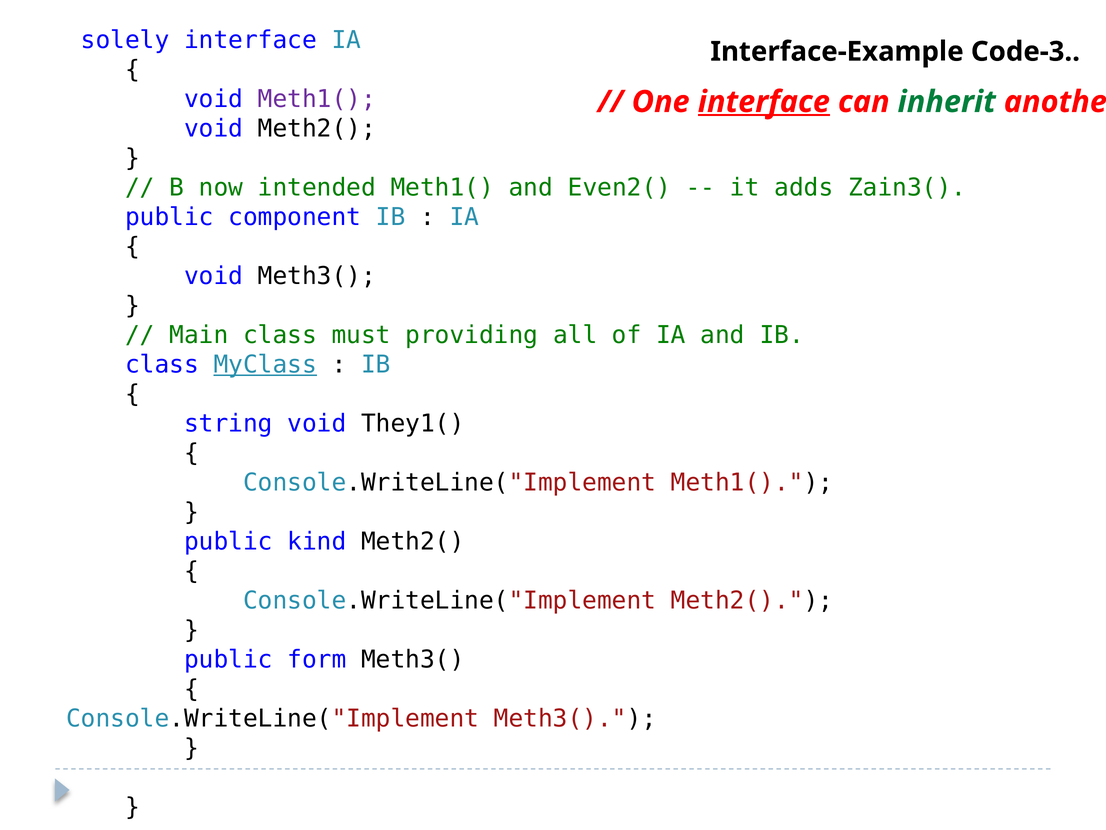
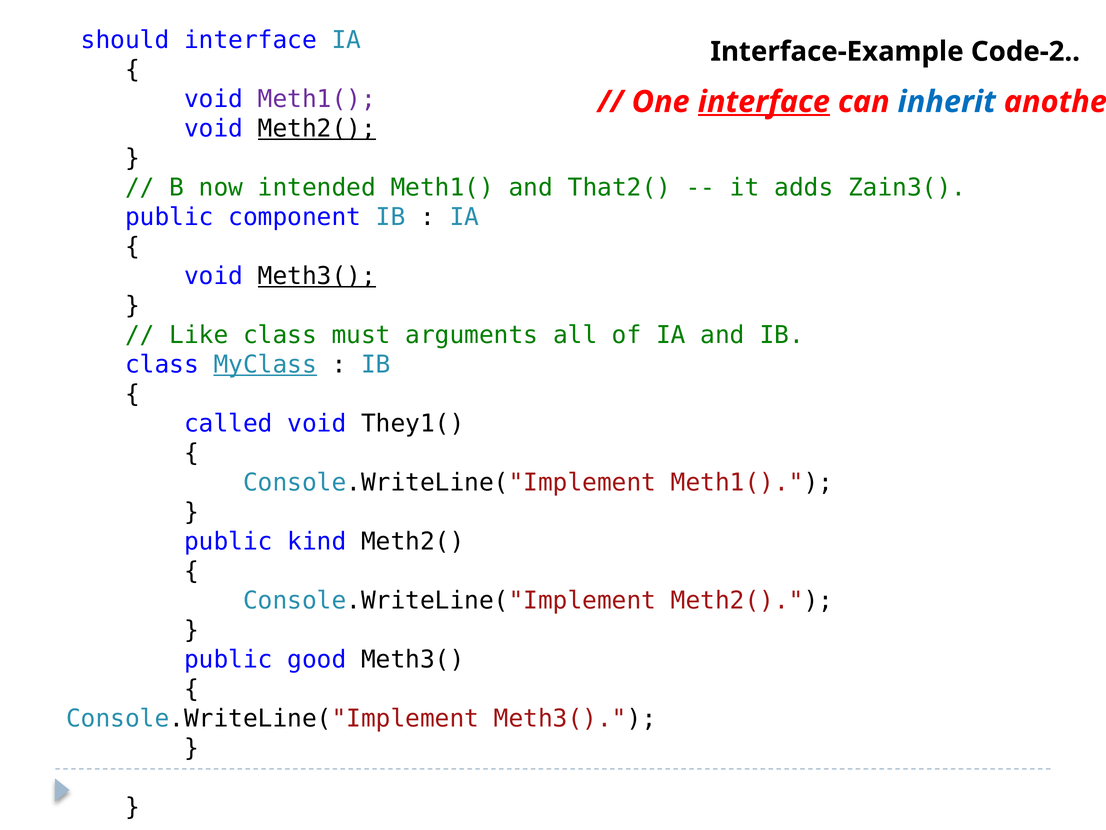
solely: solely -> should
Code-3: Code-3 -> Code-2
inherit colour: green -> blue
Meth2( at (317, 129) underline: none -> present
Even2(: Even2( -> That2(
Meth3( at (317, 276) underline: none -> present
Main: Main -> Like
providing: providing -> arguments
string: string -> called
form: form -> good
